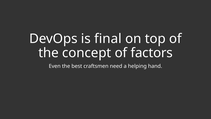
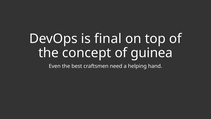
factors: factors -> guinea
